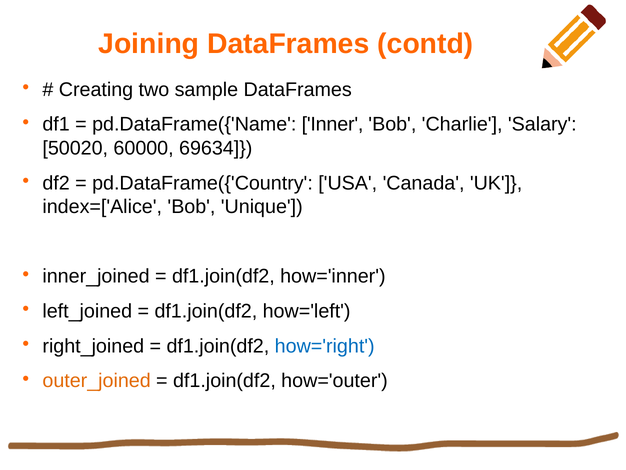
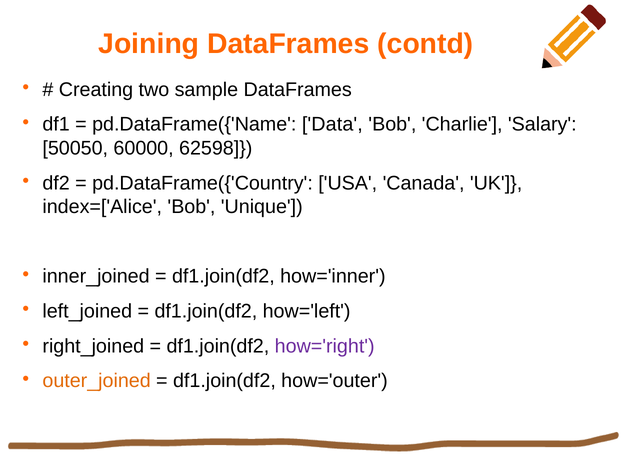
Inner: Inner -> Data
50020: 50020 -> 50050
69634: 69634 -> 62598
how='right colour: blue -> purple
